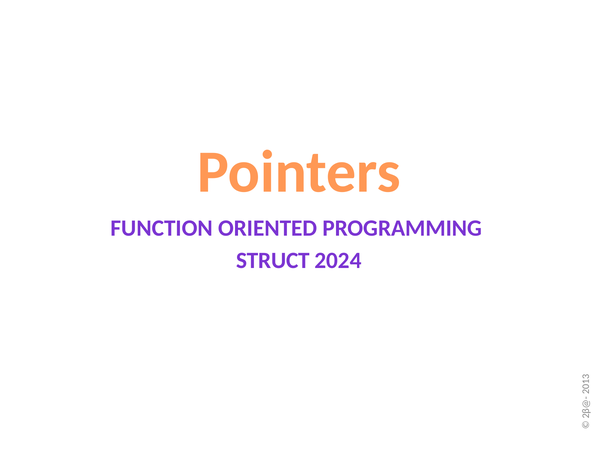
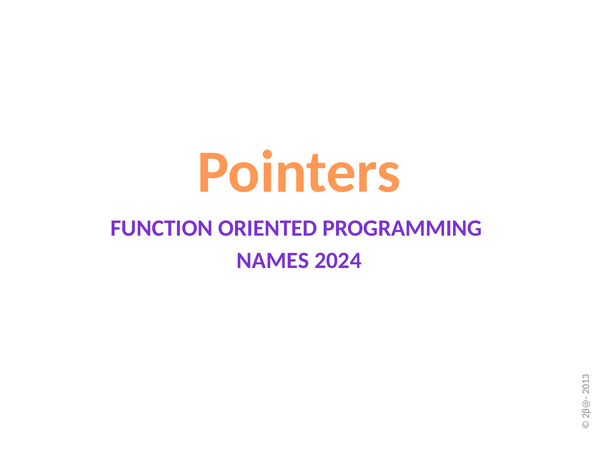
STRUCT: STRUCT -> NAMES
